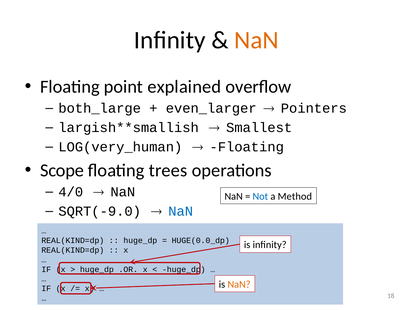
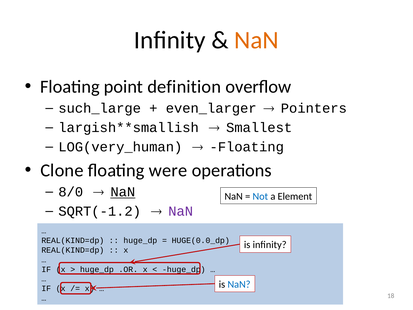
explained: explained -> definition
both_large: both_large -> such_large
Scope: Scope -> Clone
trees: trees -> were
4/0: 4/0 -> 8/0
NaN at (123, 192) underline: none -> present
Method: Method -> Element
SQRT(-9.0: SQRT(-9.0 -> SQRT(-1.2
NaN at (181, 211) colour: blue -> purple
NaN at (239, 284) colour: orange -> blue
